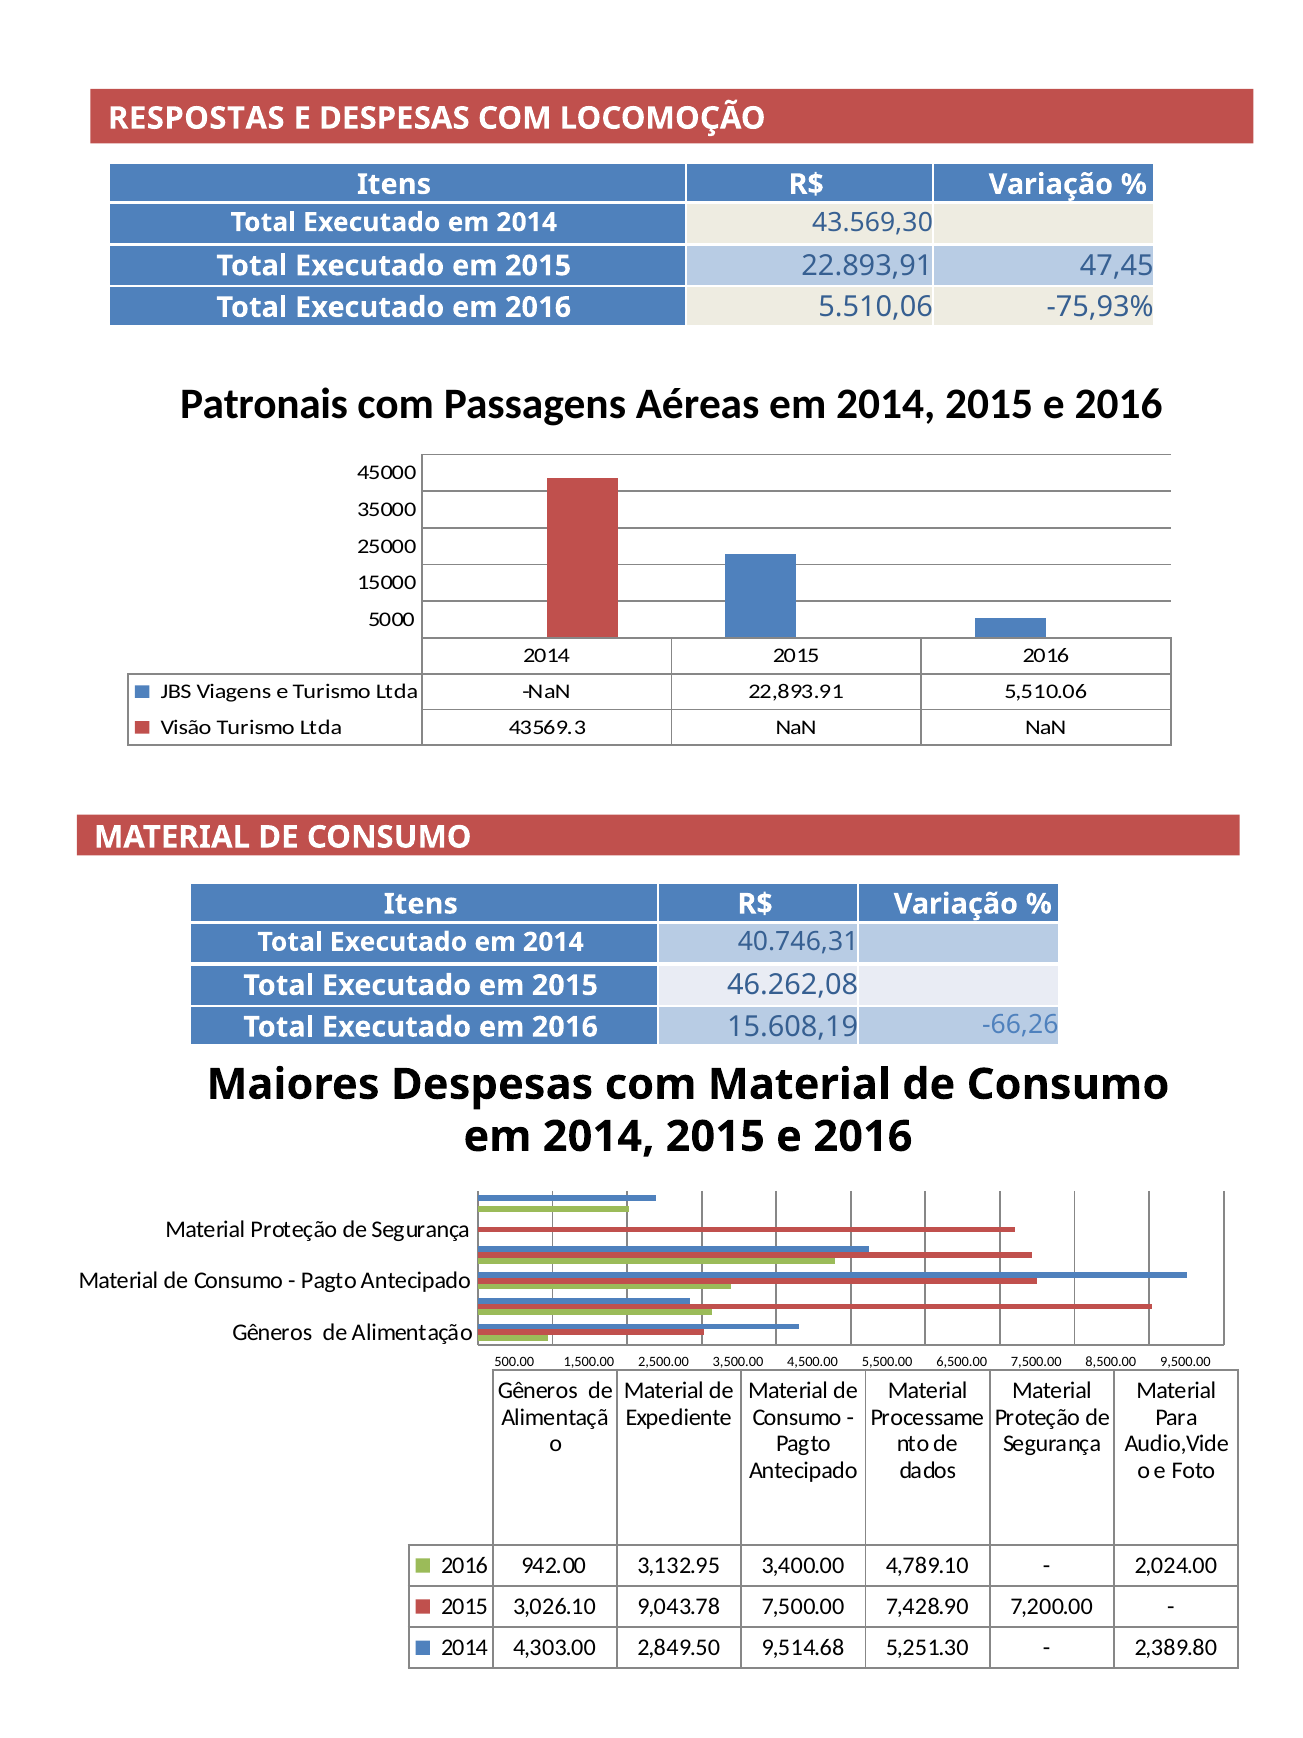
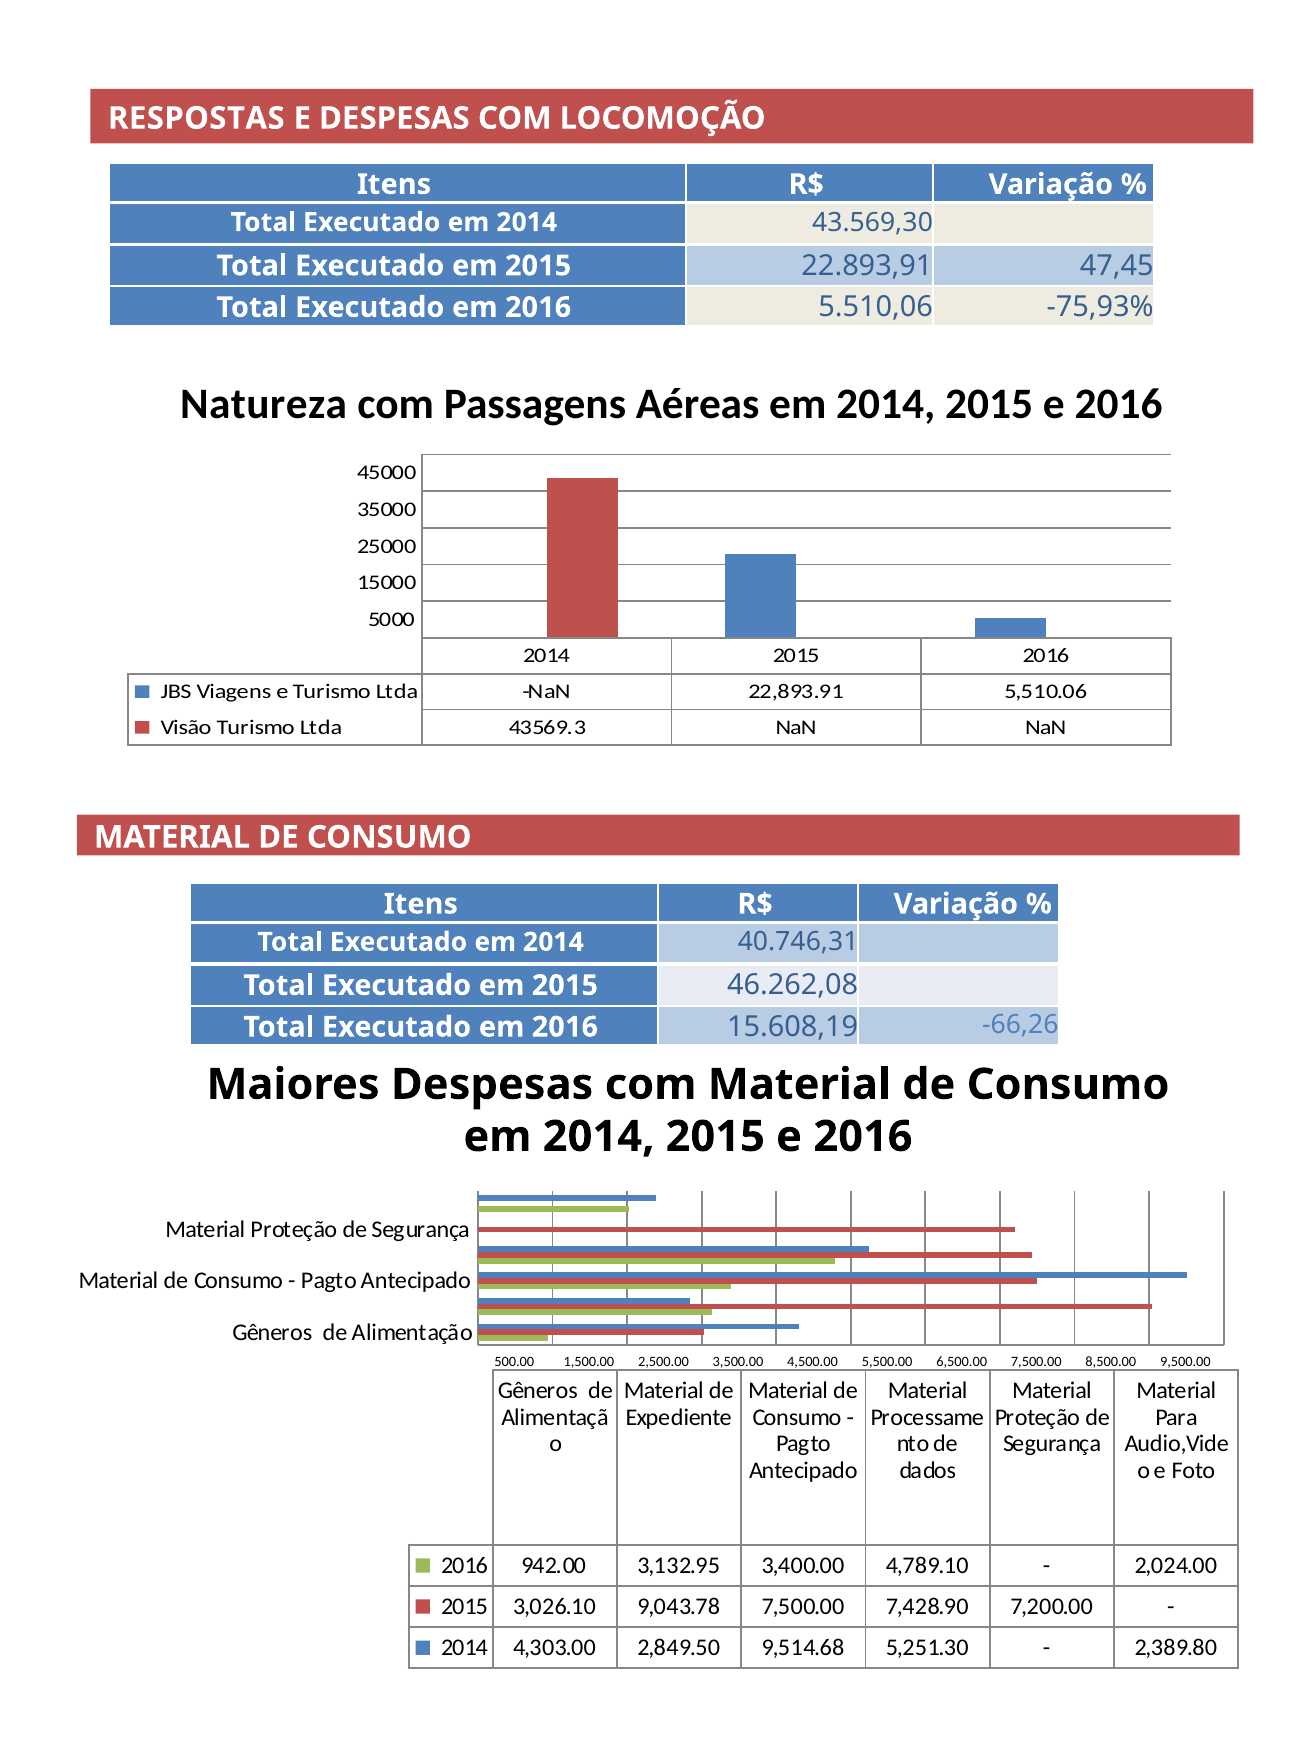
Patronais: Patronais -> Natureza
